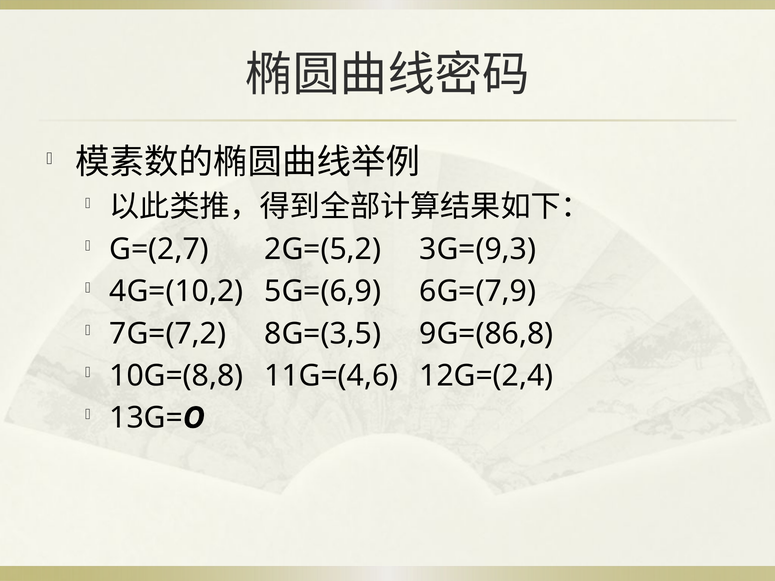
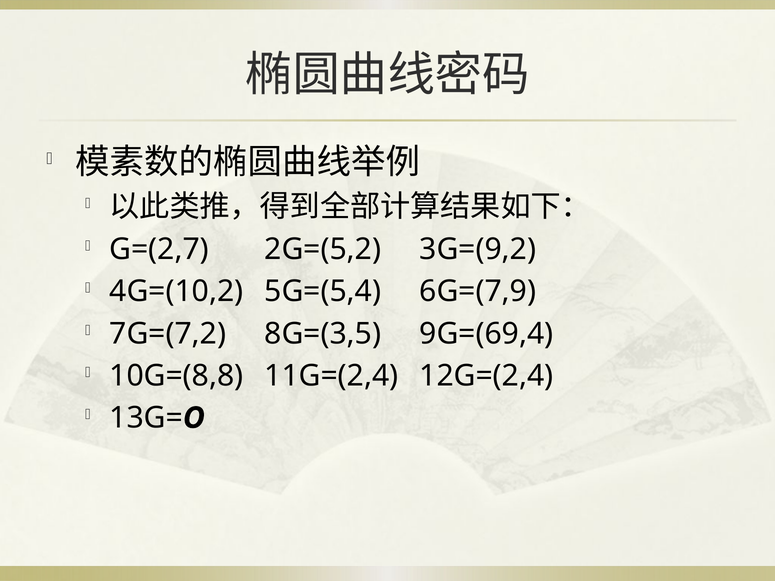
3G=(9,3: 3G=(9,3 -> 3G=(9,2
5G=(6,9: 5G=(6,9 -> 5G=(5,4
9G=(86,8: 9G=(86,8 -> 9G=(69,4
11G=(4,6: 11G=(4,6 -> 11G=(2,4
